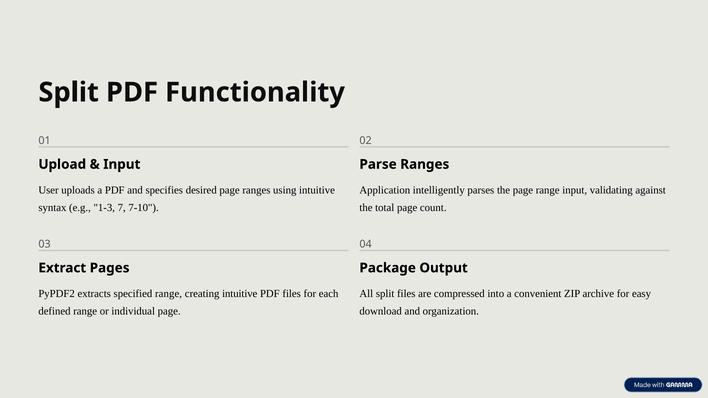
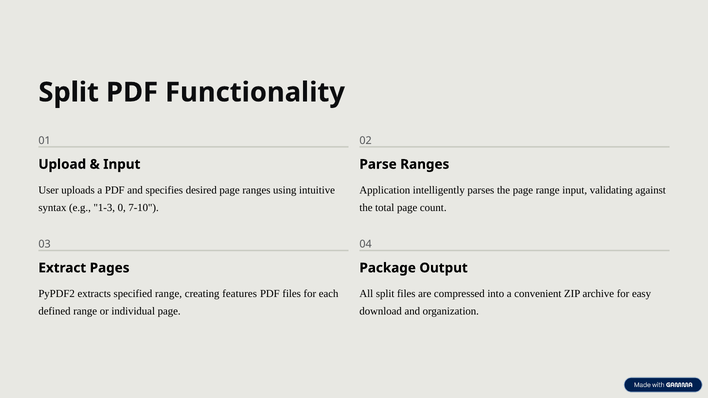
7: 7 -> 0
creating intuitive: intuitive -> features
